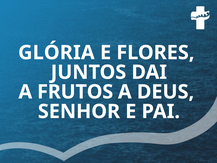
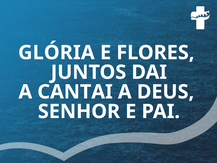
FRUTOS: FRUTOS -> CANTAI
